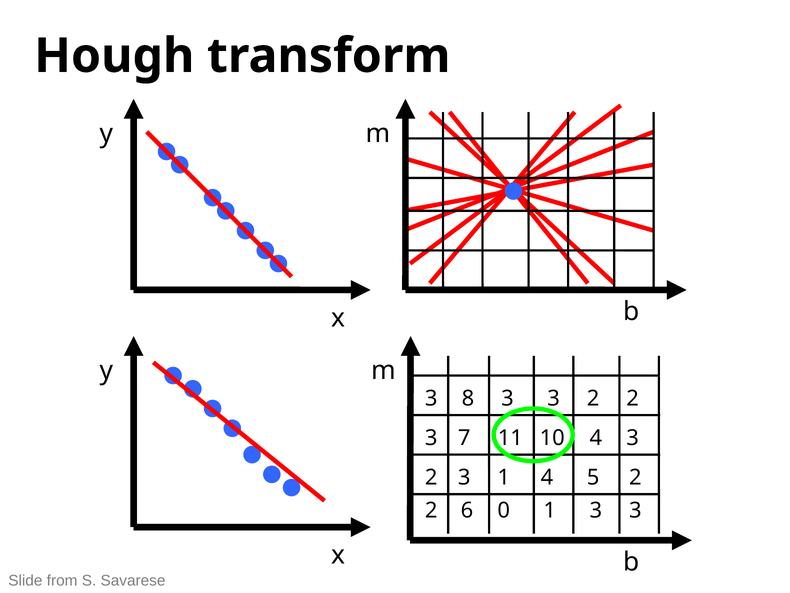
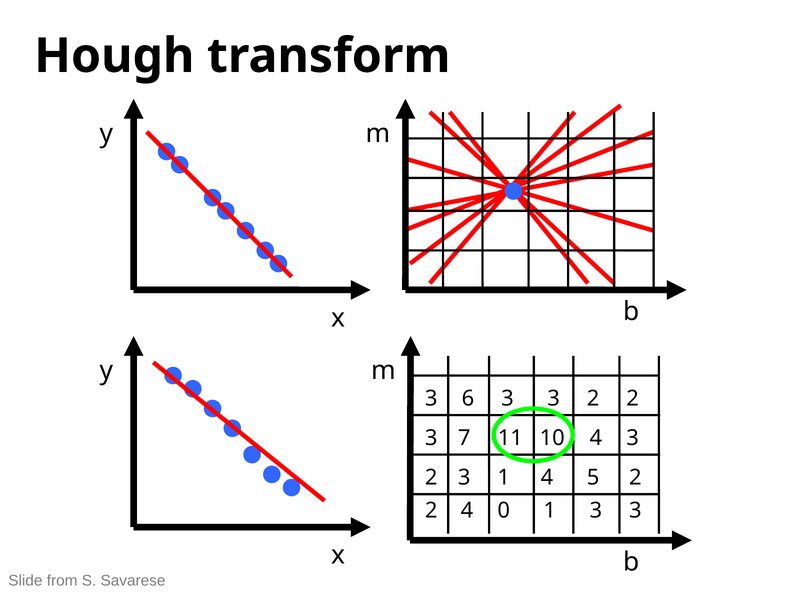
8: 8 -> 6
2 6: 6 -> 4
